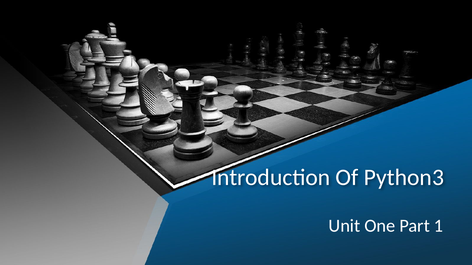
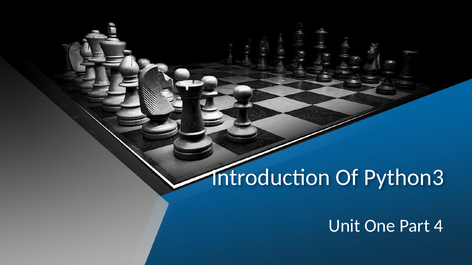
1: 1 -> 4
